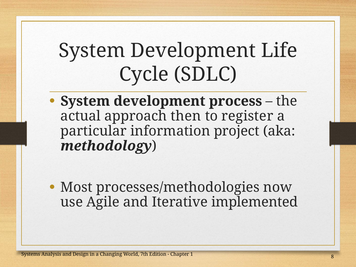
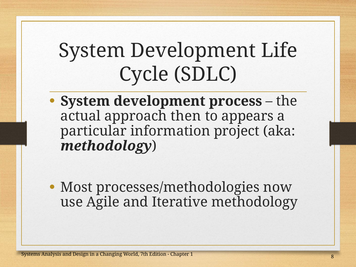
register: register -> appears
Iterative implemented: implemented -> methodology
